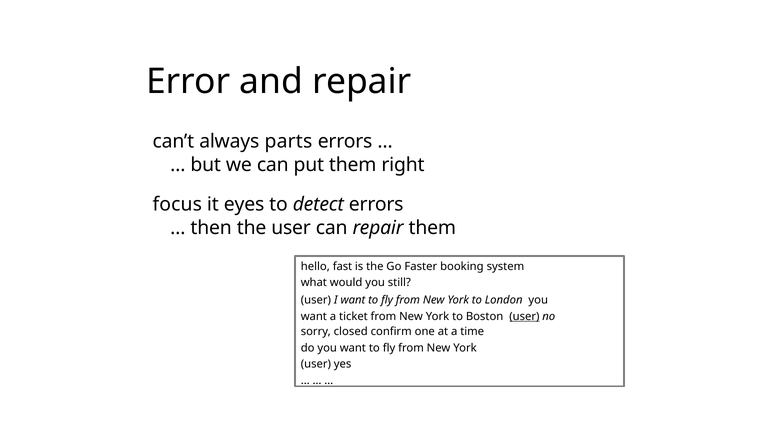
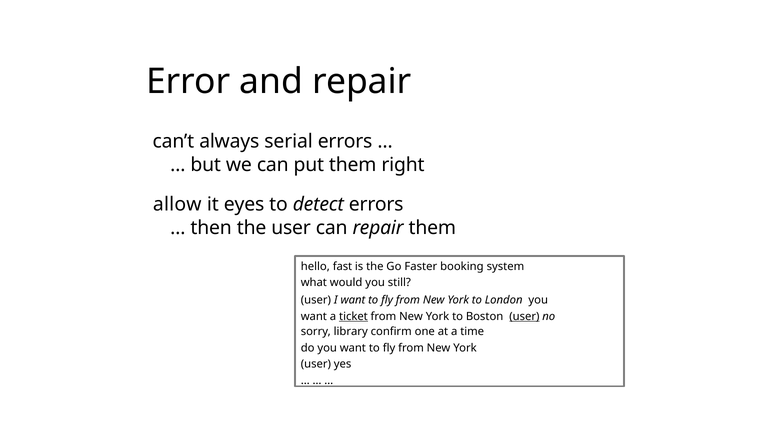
parts: parts -> serial
focus: focus -> allow
ticket underline: none -> present
closed: closed -> library
